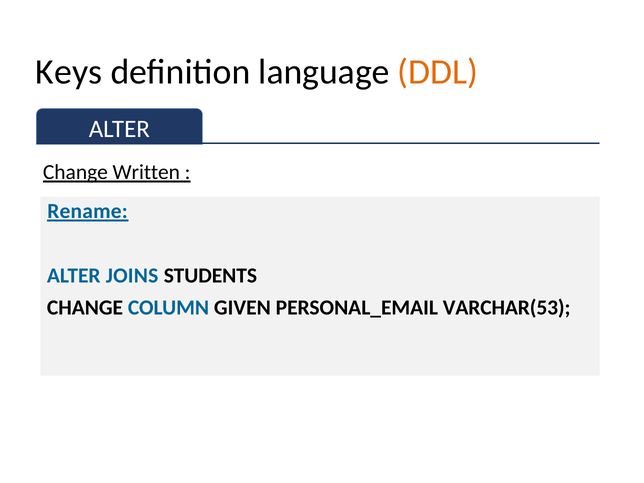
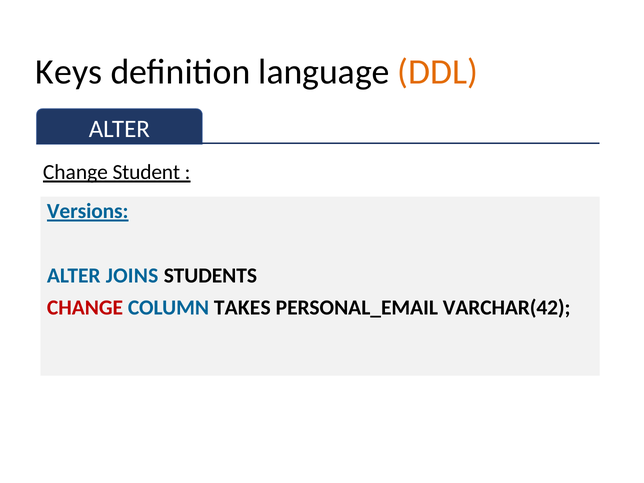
Written: Written -> Student
Rename: Rename -> Versions
CHANGE at (85, 308) colour: black -> red
GIVEN: GIVEN -> TAKES
VARCHAR(53: VARCHAR(53 -> VARCHAR(42
